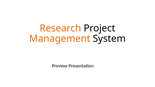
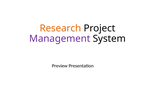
Management colour: orange -> purple
